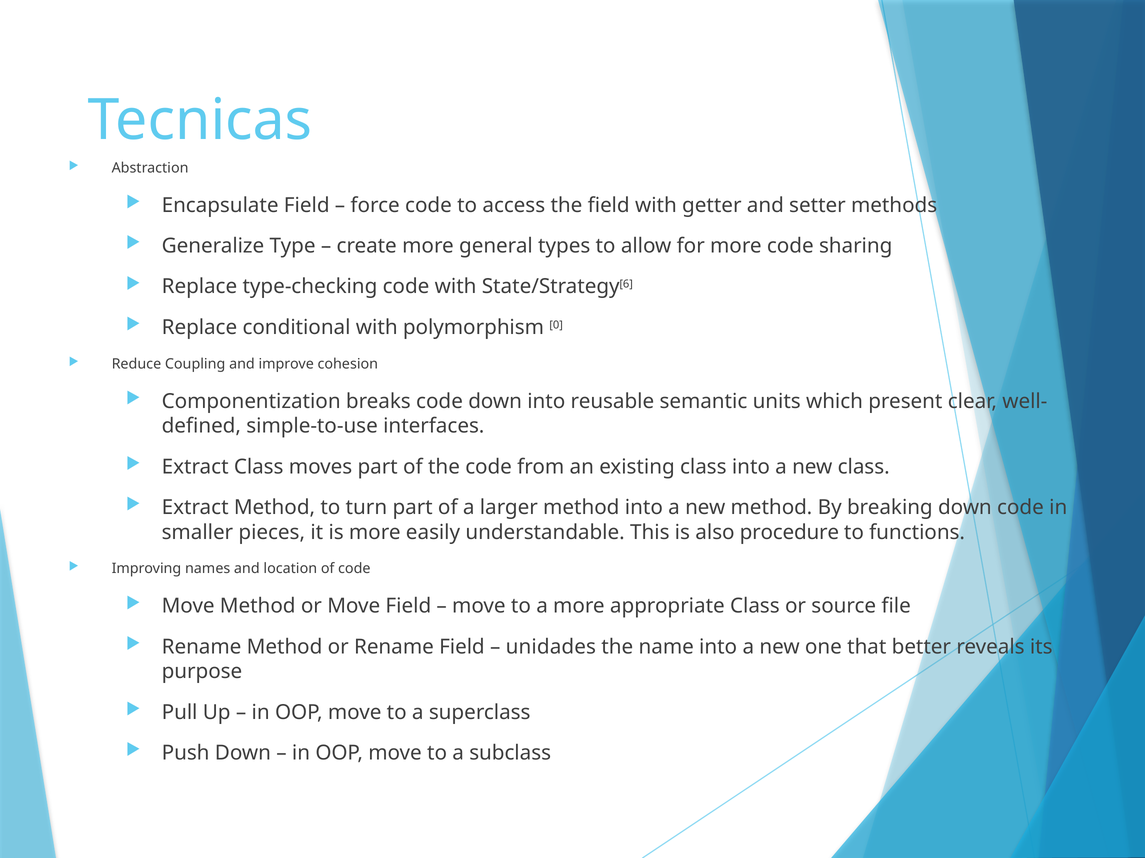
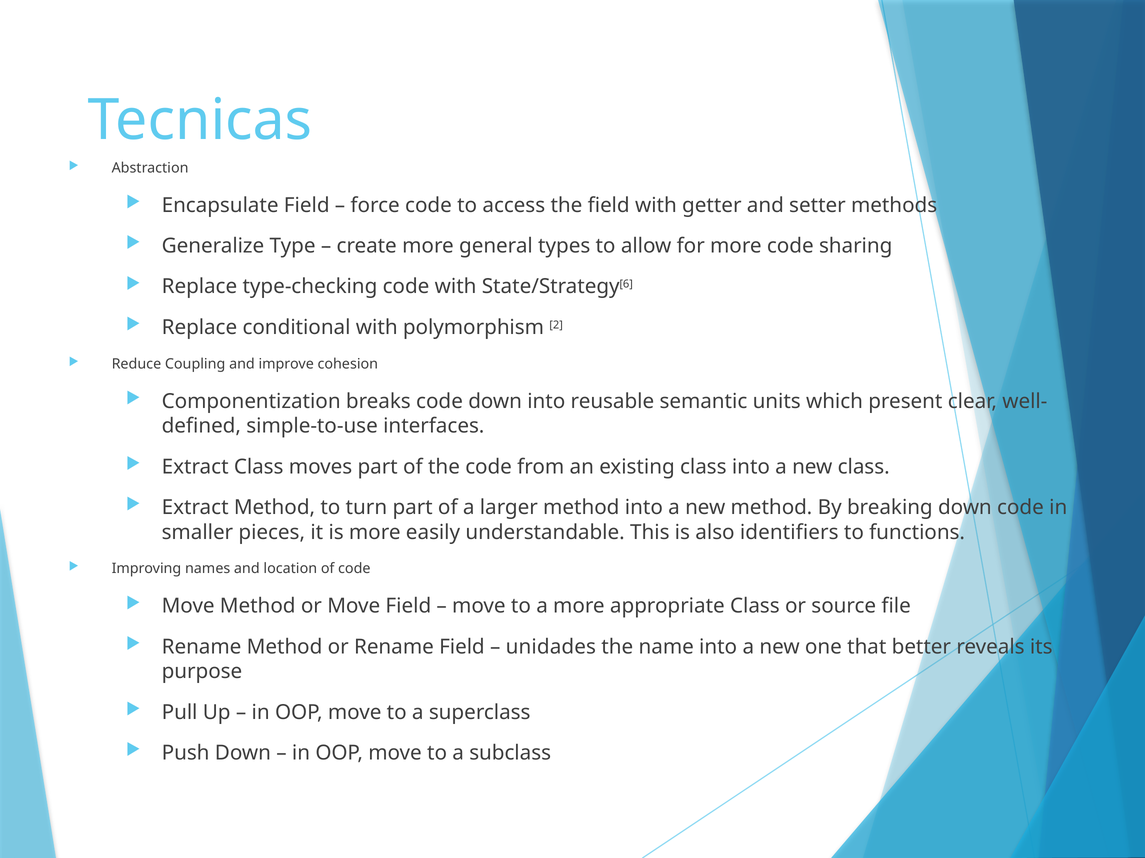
0: 0 -> 2
procedure: procedure -> identifiers
